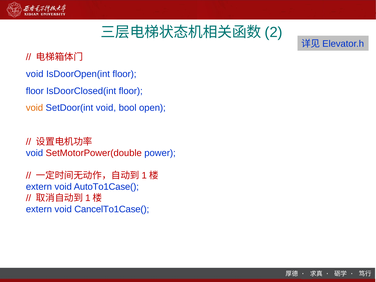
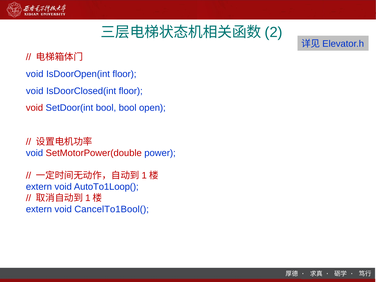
floor at (35, 91): floor -> void
void at (34, 108) colour: orange -> red
SetDoor(int void: void -> bool
AutoTo1Case(: AutoTo1Case( -> AutoTo1Loop(
CancelTo1Case(: CancelTo1Case( -> CancelTo1Bool(
